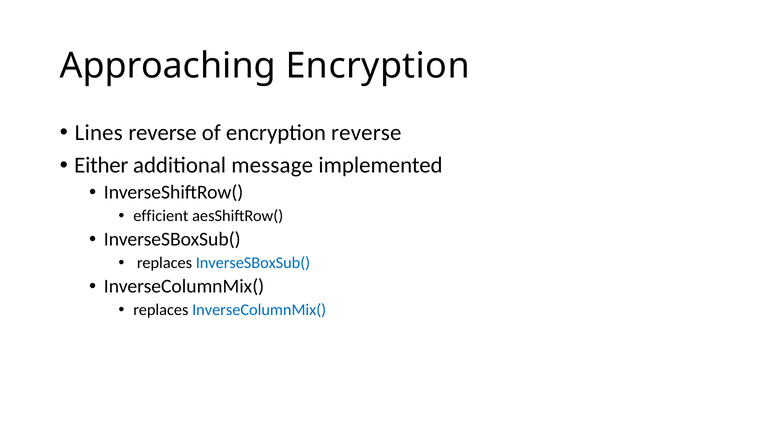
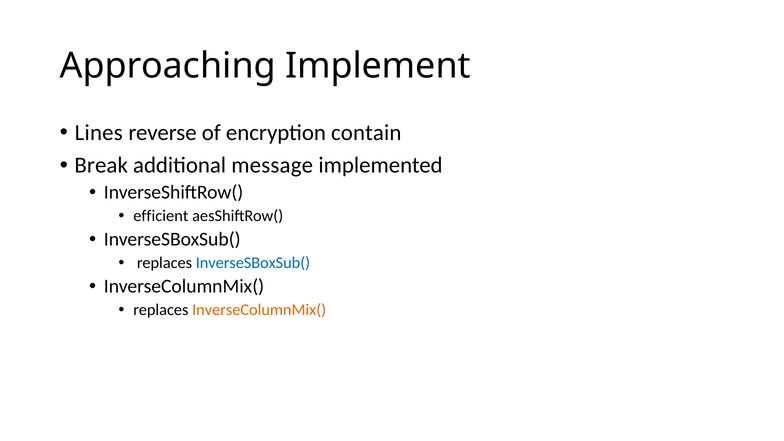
Approaching Encryption: Encryption -> Implement
encryption reverse: reverse -> contain
Either: Either -> Break
InverseColumnMix( at (259, 310) colour: blue -> orange
